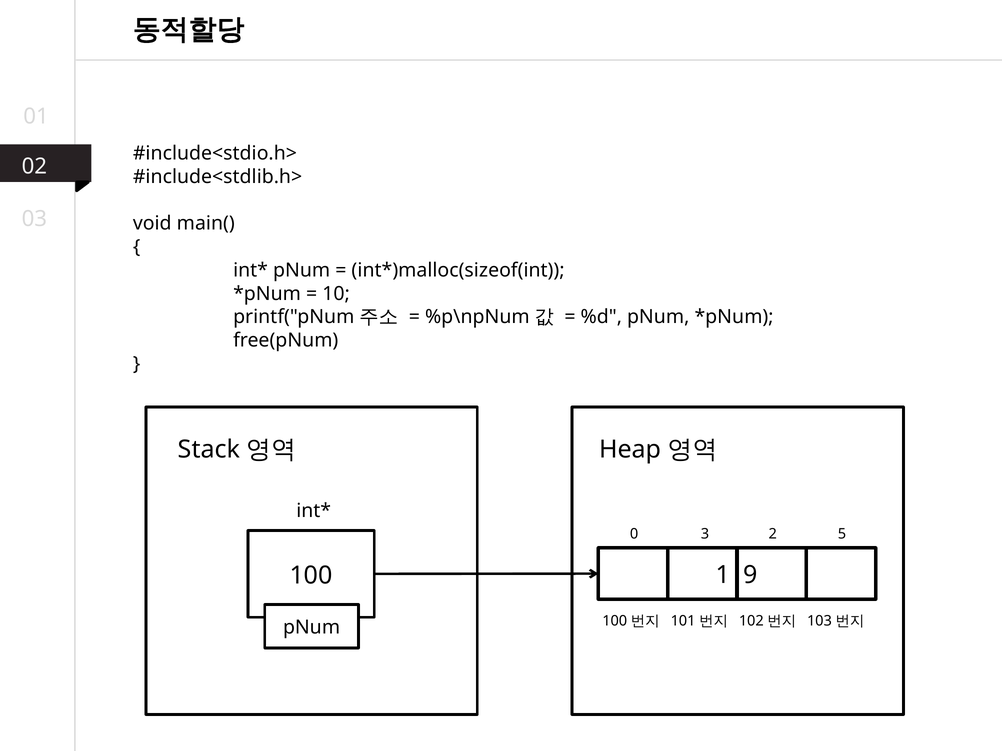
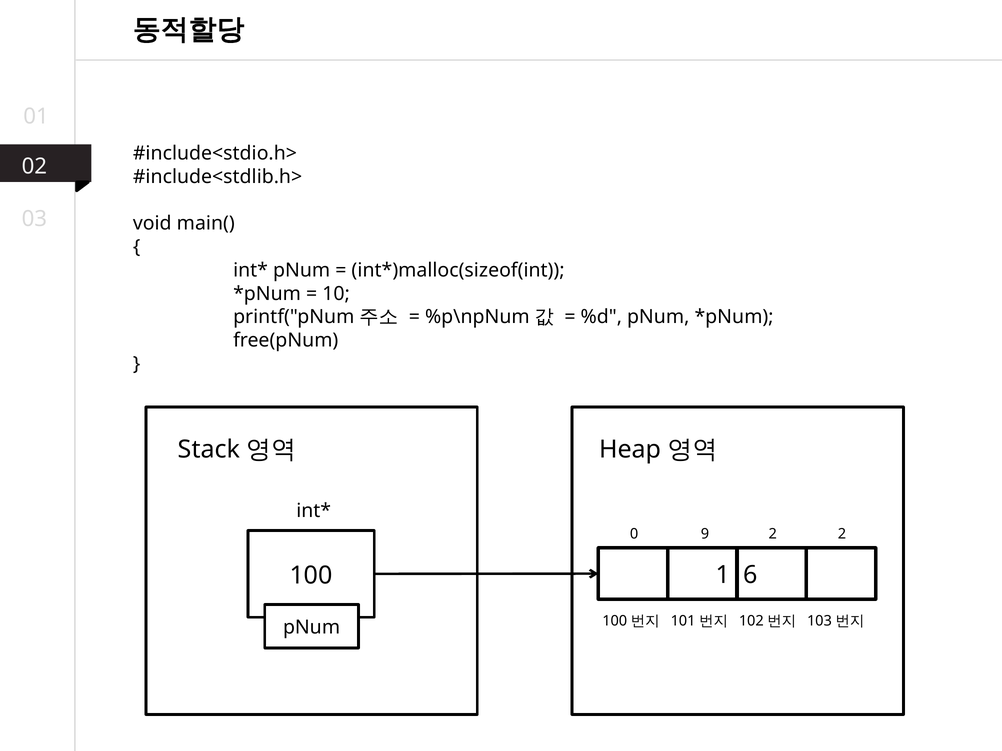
3: 3 -> 9
2 5: 5 -> 2
9: 9 -> 6
